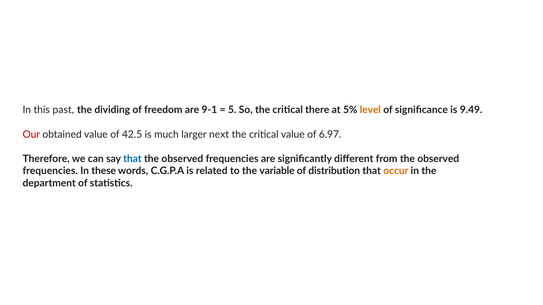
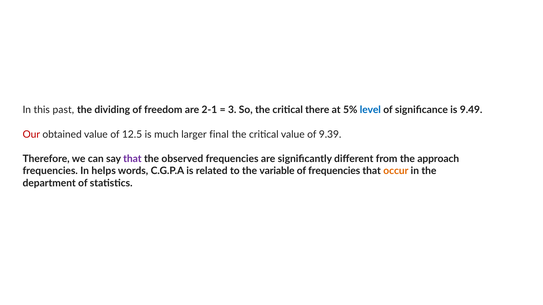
9-1: 9-1 -> 2-1
5: 5 -> 3
level colour: orange -> blue
42.5: 42.5 -> 12.5
next: next -> final
6.97: 6.97 -> 9.39
that at (132, 159) colour: blue -> purple
from the observed: observed -> approach
these: these -> helps
of distribution: distribution -> frequencies
